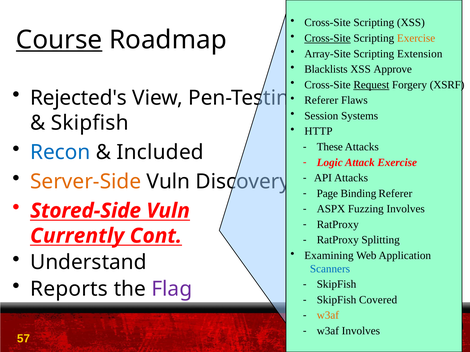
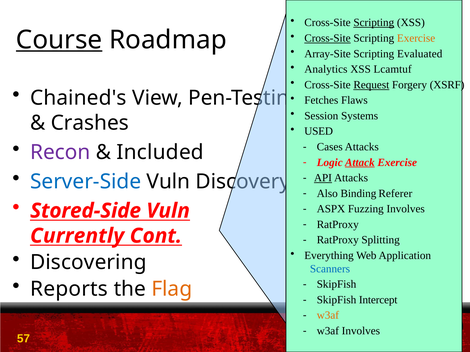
Scripting at (374, 23) underline: none -> present
Extension: Extension -> Evaluated
Blacklists: Blacklists -> Analytics
Approve: Approve -> Lcamtuf
Rejected's: Rejected's -> Chained's
Referer at (321, 100): Referer -> Fetches
Skipfish at (90, 123): Skipfish -> Crashes
HTTP: HTTP -> USED
Recon colour: blue -> purple
These: These -> Cases
Attack underline: none -> present
Server-Side colour: orange -> blue
API underline: none -> present
Page: Page -> Also
Examining: Examining -> Everything
Understand: Understand -> Discovering
Flag colour: purple -> orange
Covered: Covered -> Intercept
